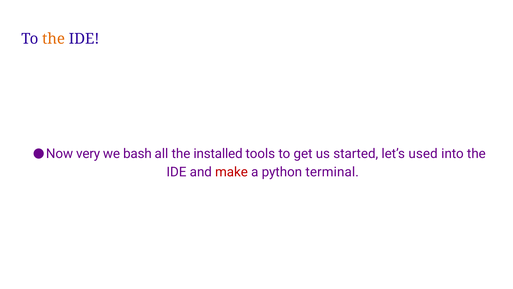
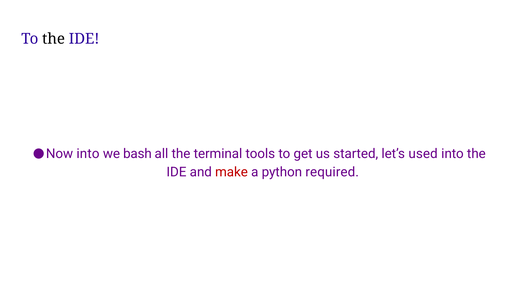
the at (54, 39) colour: orange -> black
very at (88, 153): very -> into
installed: installed -> terminal
terminal: terminal -> required
